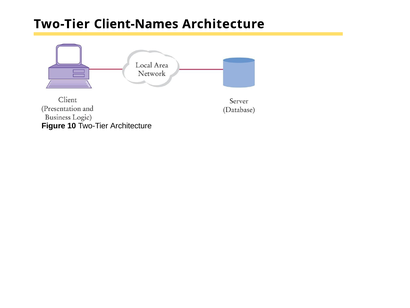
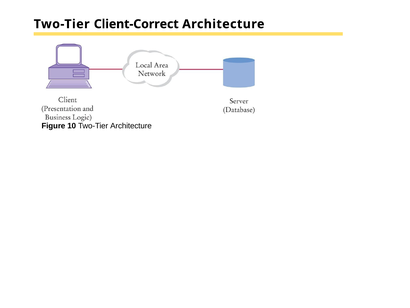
Client-Names: Client-Names -> Client-Correct
